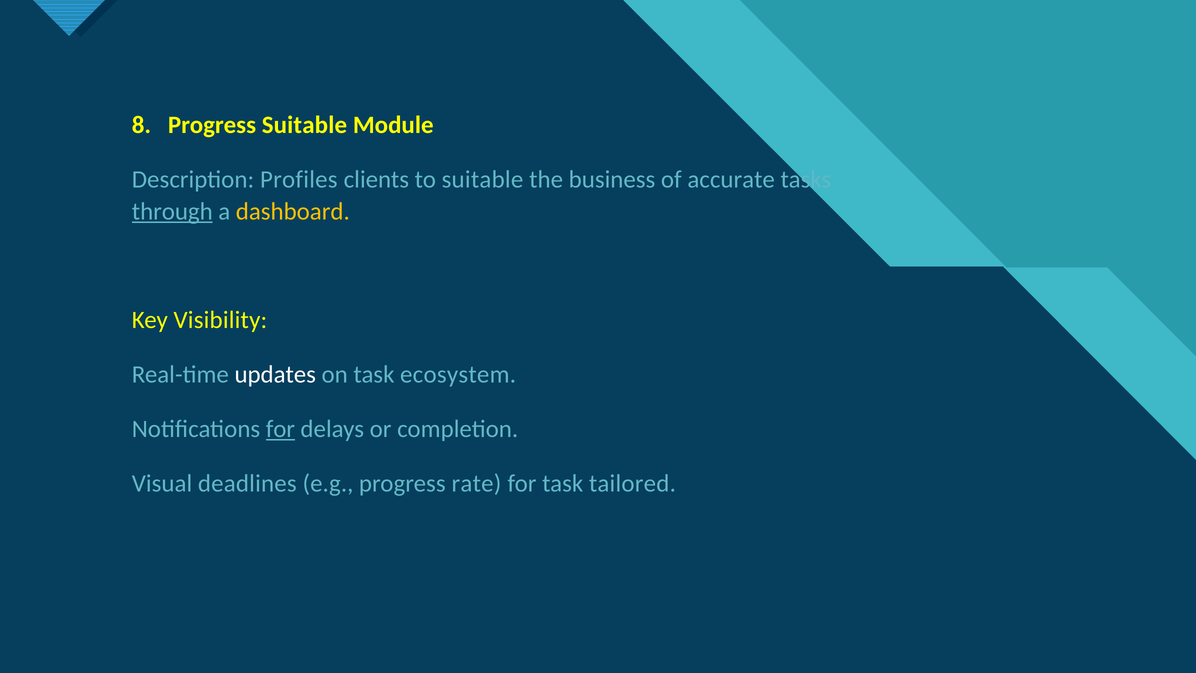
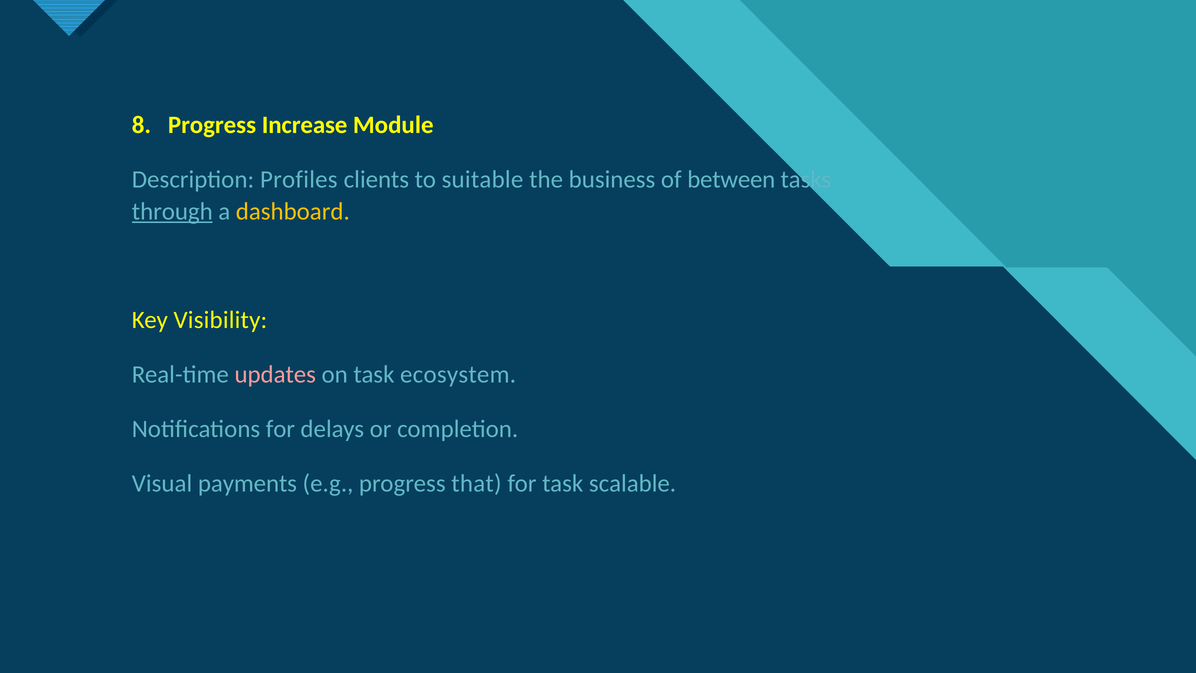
Progress Suitable: Suitable -> Increase
accurate: accurate -> between
updates colour: white -> pink
for at (280, 429) underline: present -> none
deadlines: deadlines -> payments
rate: rate -> that
tailored: tailored -> scalable
